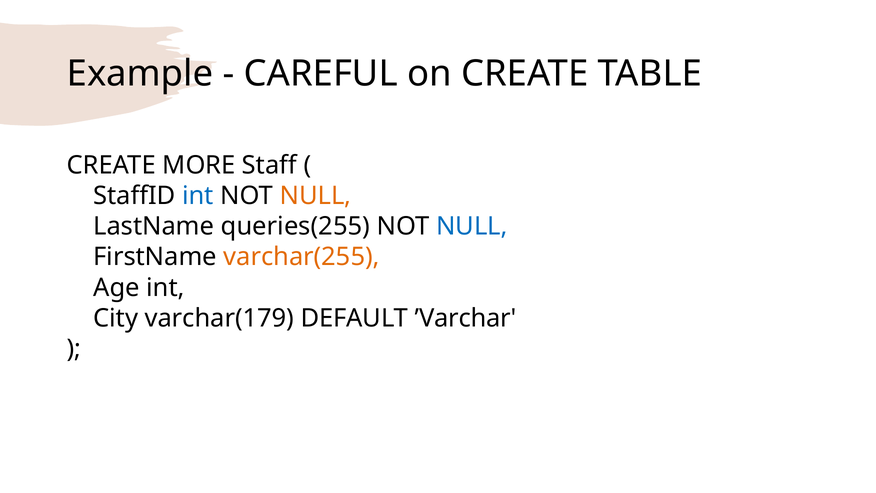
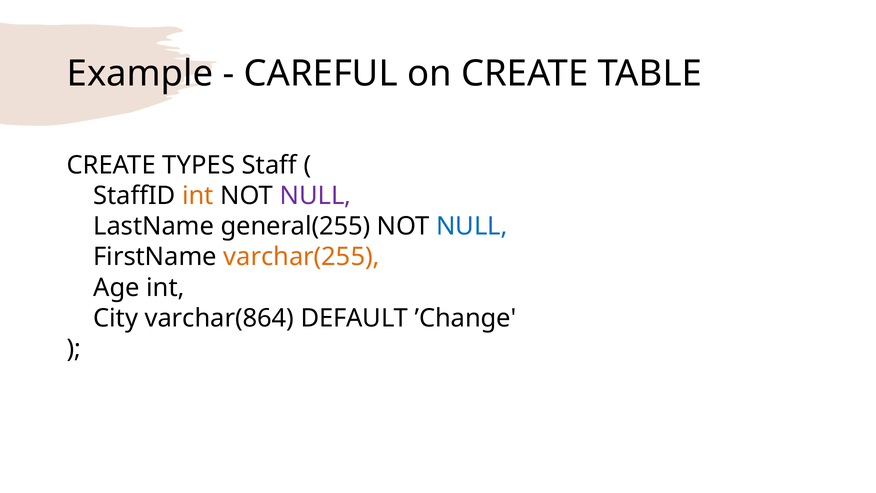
MORE: MORE -> TYPES
int at (198, 196) colour: blue -> orange
NULL at (315, 196) colour: orange -> purple
queries(255: queries(255 -> general(255
varchar(179: varchar(179 -> varchar(864
’Varchar: ’Varchar -> ’Change
